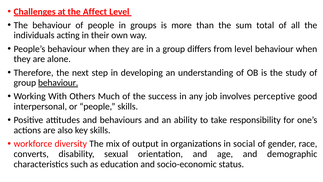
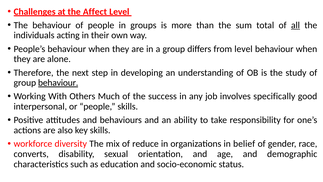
all underline: none -> present
perceptive: perceptive -> specifically
output: output -> reduce
social: social -> belief
